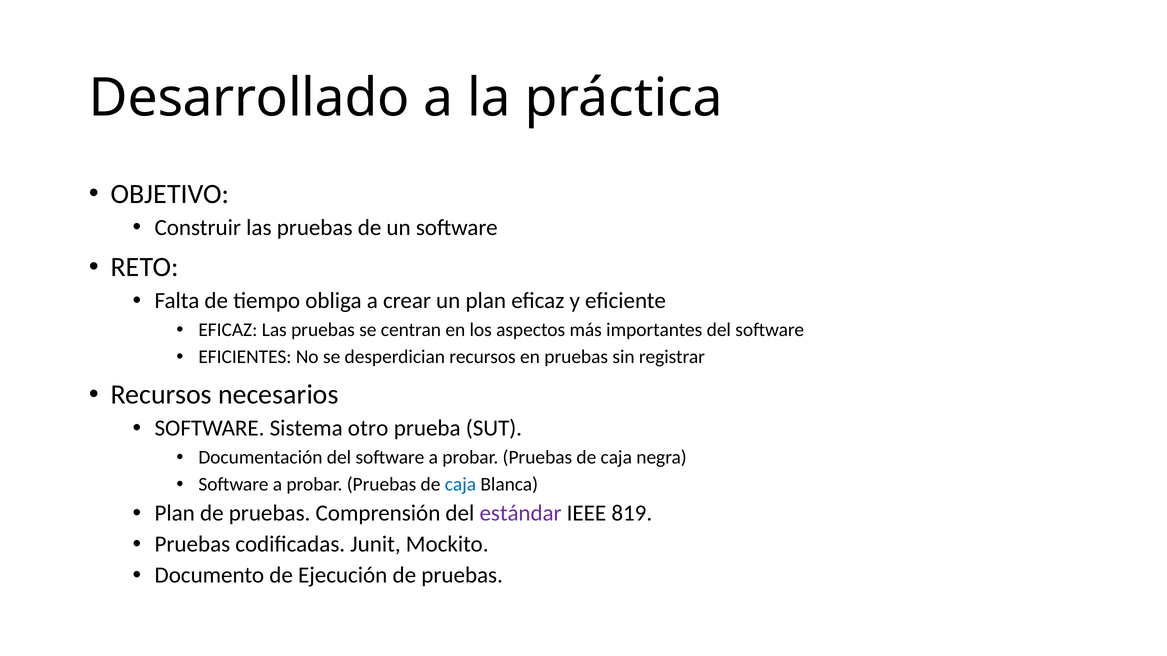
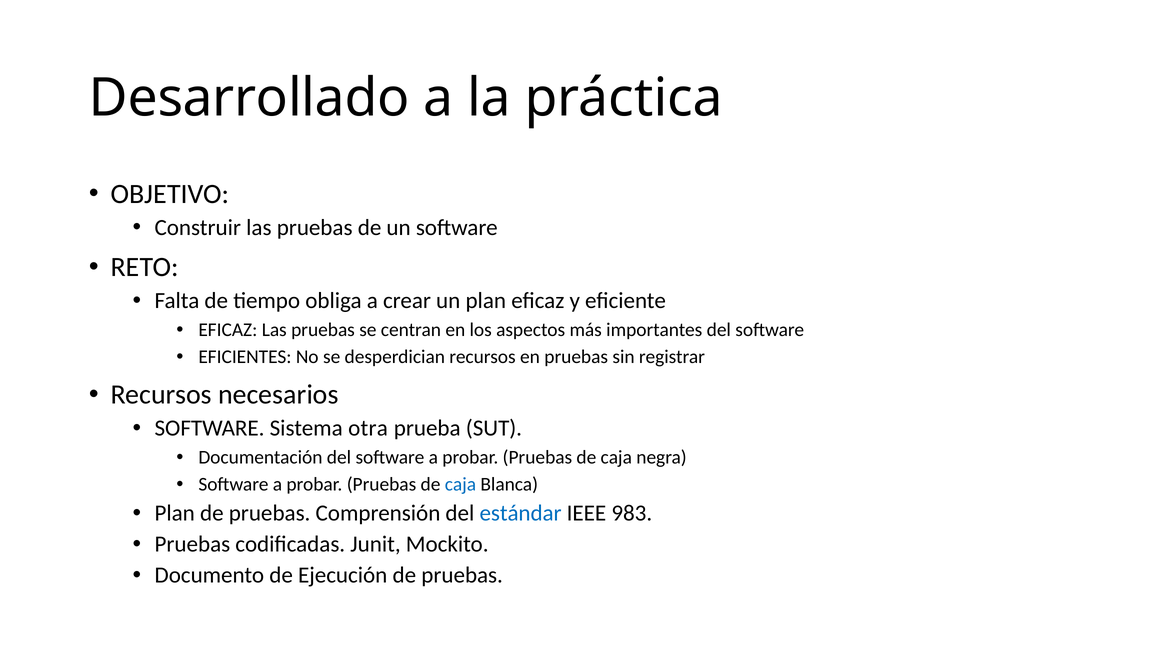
otro: otro -> otra
estándar colour: purple -> blue
819: 819 -> 983
